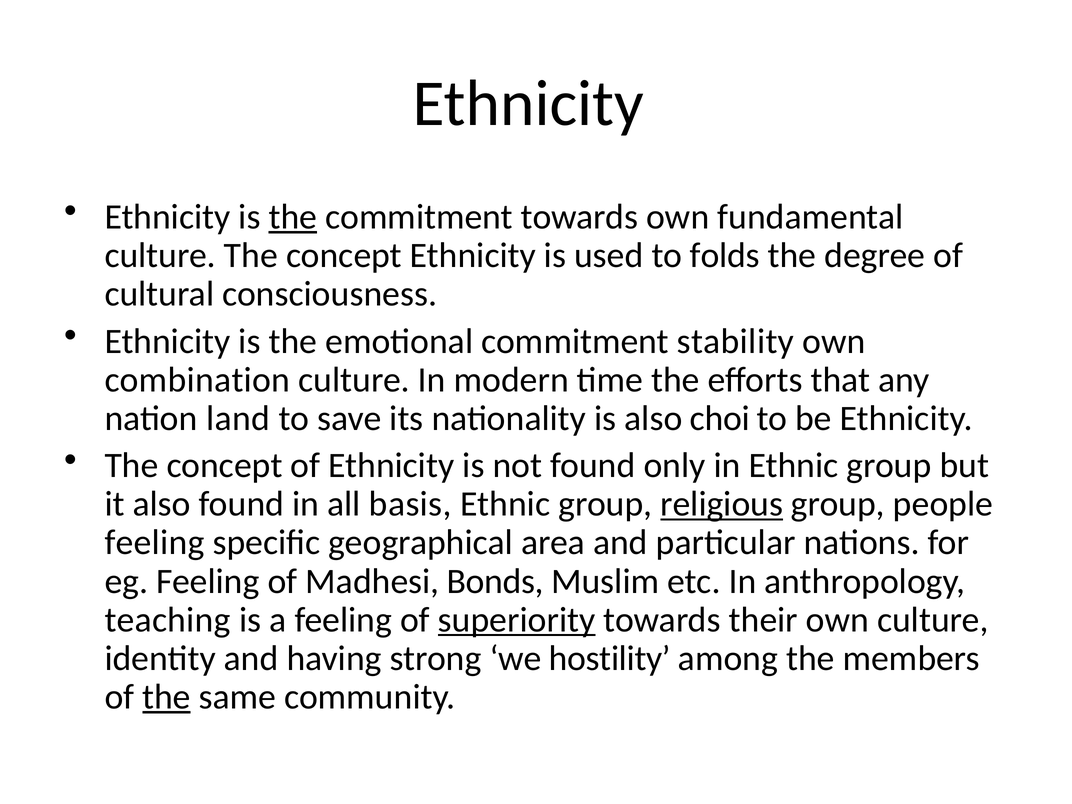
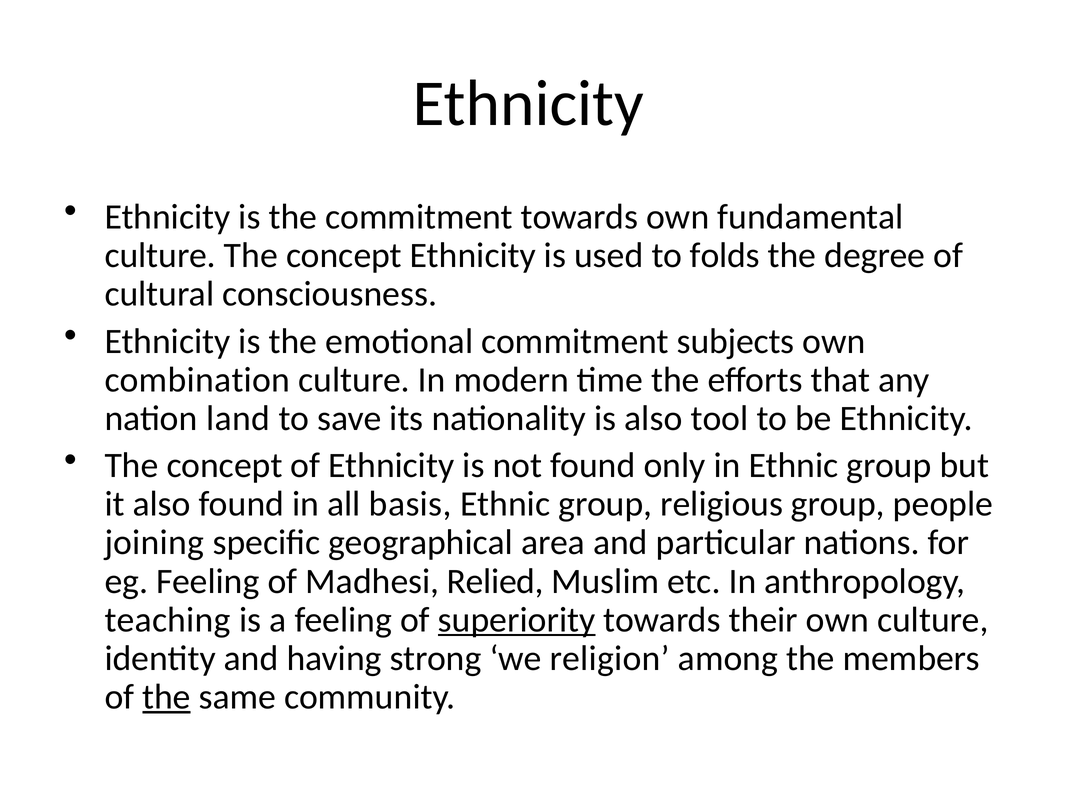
the at (293, 217) underline: present -> none
stability: stability -> subjects
choi: choi -> tool
religious underline: present -> none
feeling at (154, 543): feeling -> joining
Bonds: Bonds -> Relied
hostility: hostility -> religion
